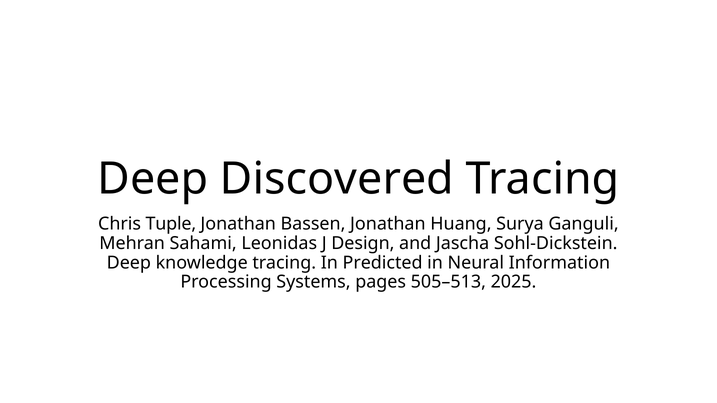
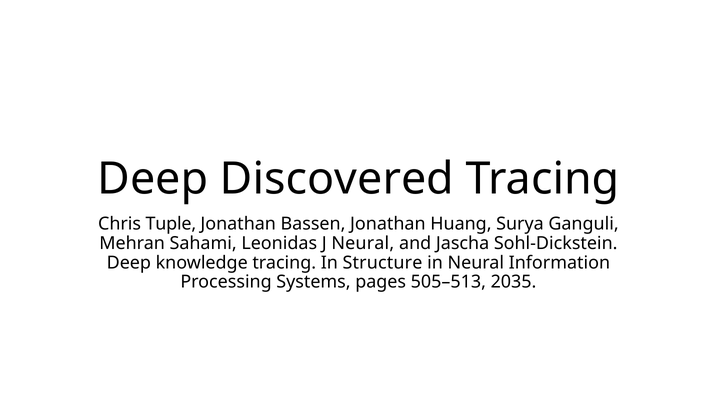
J Design: Design -> Neural
Predicted: Predicted -> Structure
2025: 2025 -> 2035
